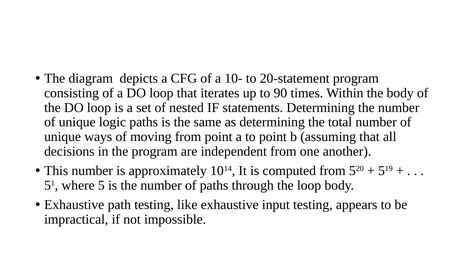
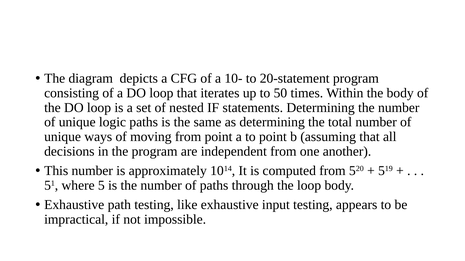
90: 90 -> 50
